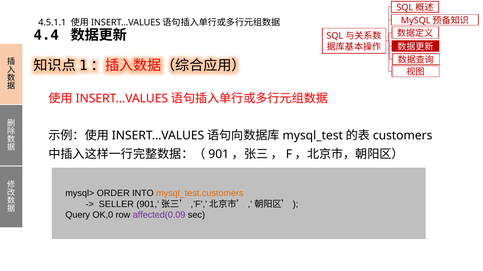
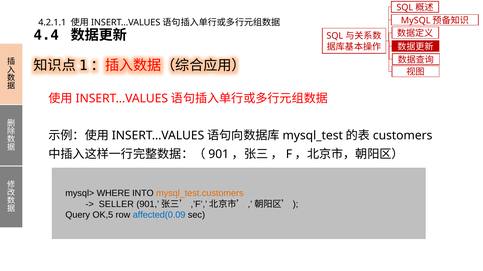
4.5.1.1: 4.5.1.1 -> 4.2.1.1
ORDER: ORDER -> WHERE
OK,0: OK,0 -> OK,5
affected(0.09 colour: purple -> blue
